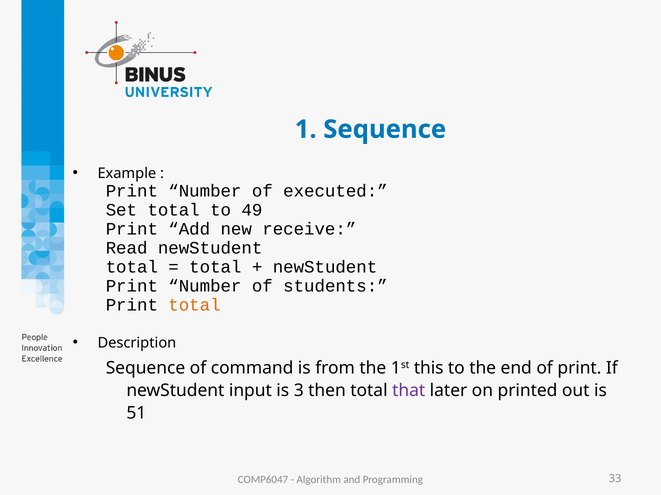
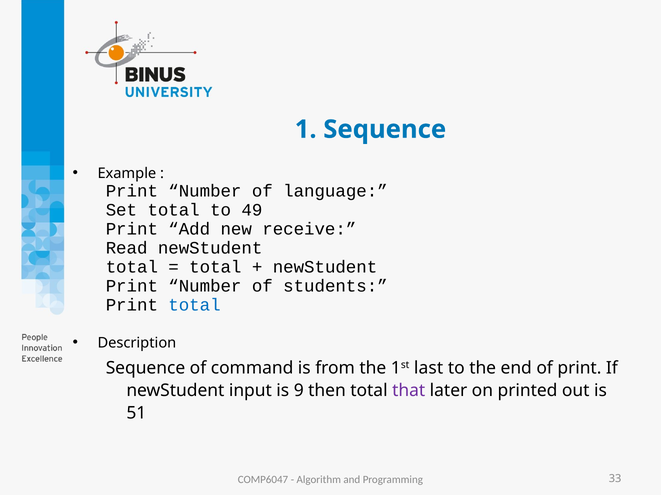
executed: executed -> language
total at (194, 306) colour: orange -> blue
this: this -> last
3: 3 -> 9
